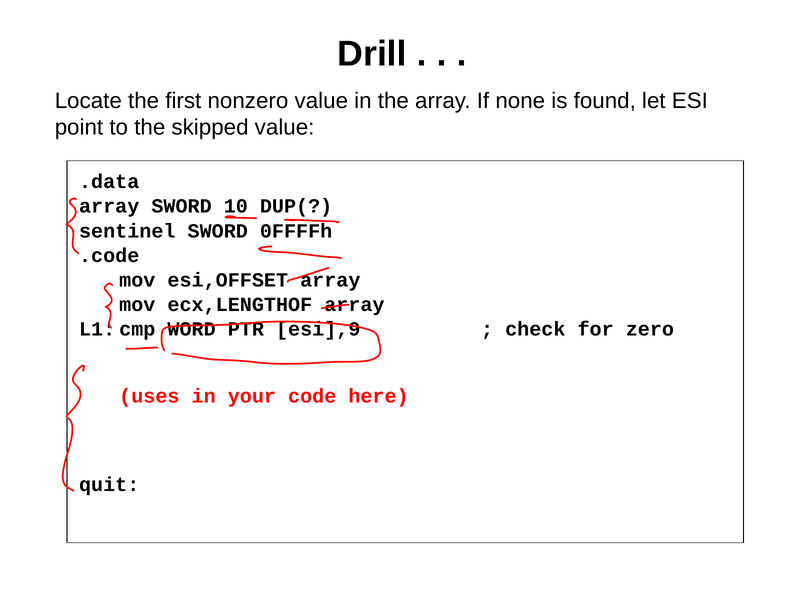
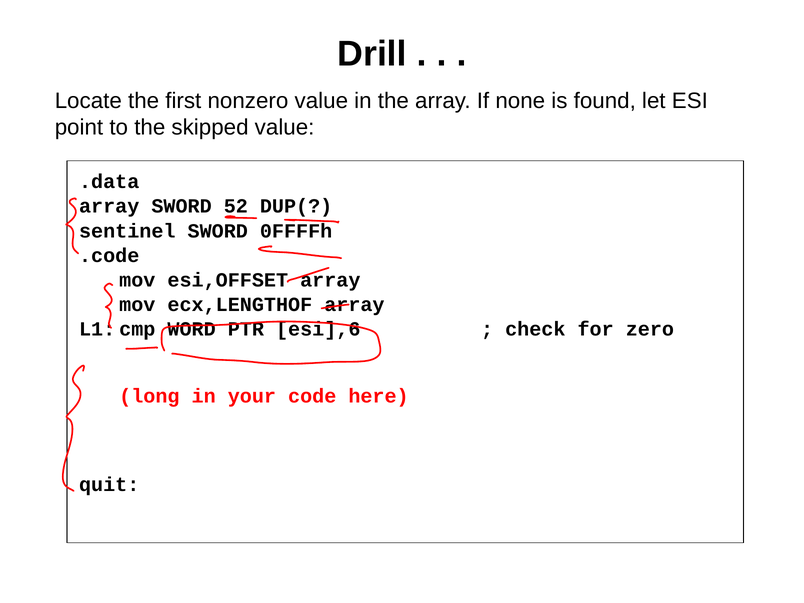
10: 10 -> 52
esi],9: esi],9 -> esi],6
uses: uses -> long
